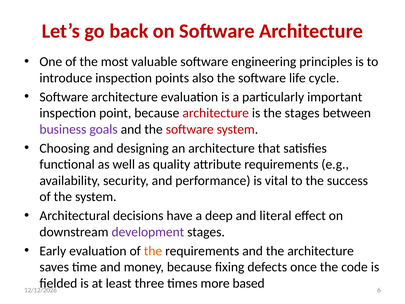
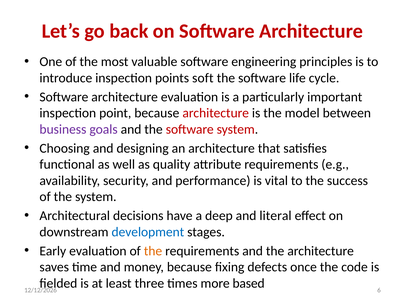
also: also -> soft
the stages: stages -> model
development colour: purple -> blue
